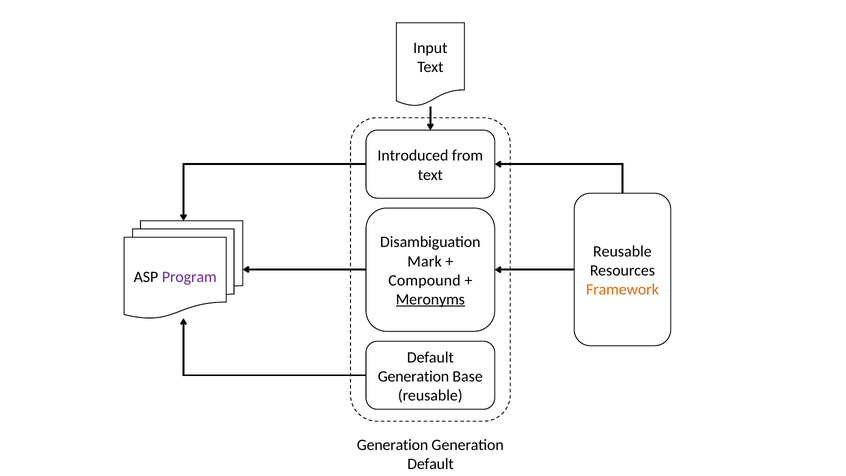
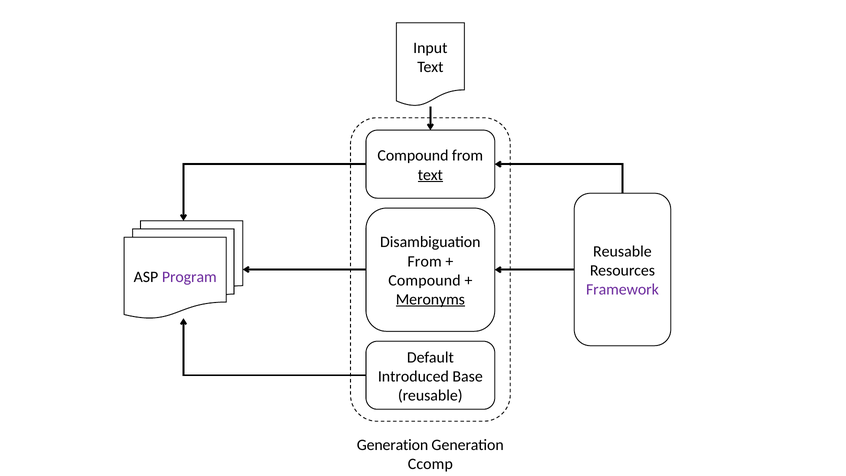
Introduced at (413, 156): Introduced -> Compound
text at (430, 175) underline: none -> present
Mark at (425, 261): Mark -> From
Framework colour: orange -> purple
Generation at (413, 376): Generation -> Introduced
Default at (430, 464): Default -> Ccomp
